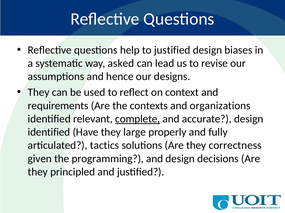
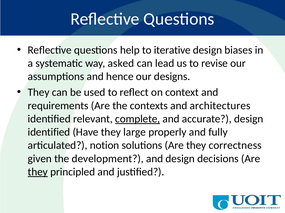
to justified: justified -> iterative
organizations: organizations -> architectures
tactics: tactics -> notion
programming: programming -> development
they at (38, 172) underline: none -> present
